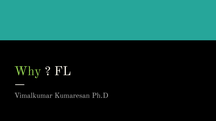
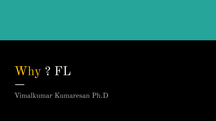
Why colour: light green -> yellow
